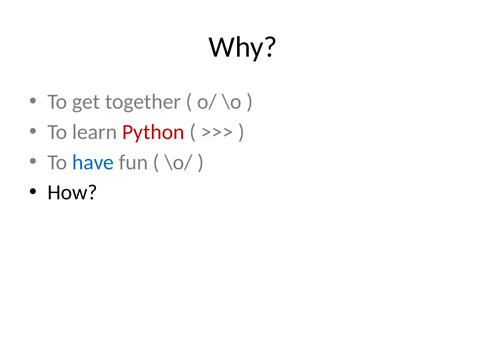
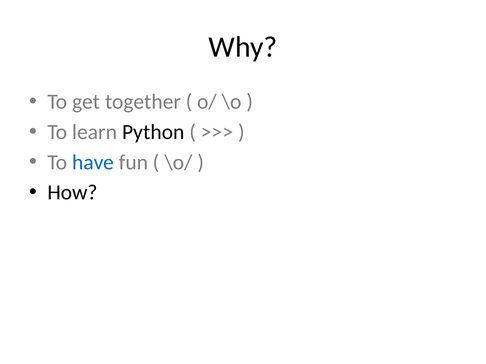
Python colour: red -> black
